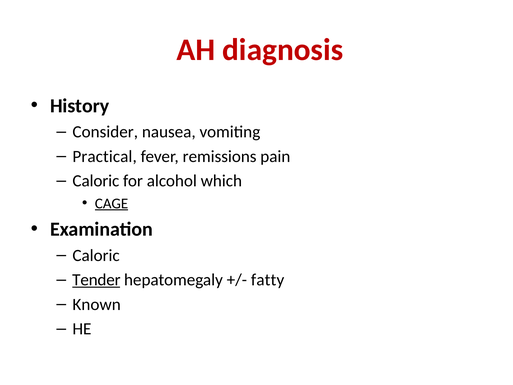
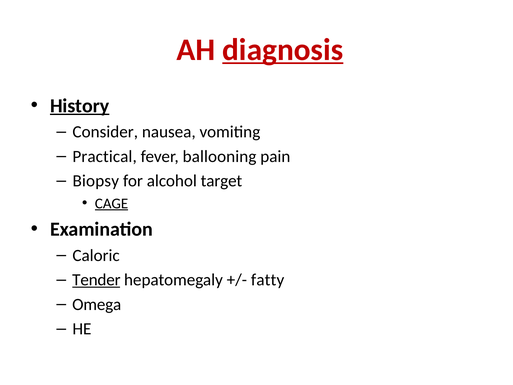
diagnosis underline: none -> present
History underline: none -> present
remissions: remissions -> ballooning
Caloric at (96, 181): Caloric -> Biopsy
which: which -> target
Known: Known -> Omega
